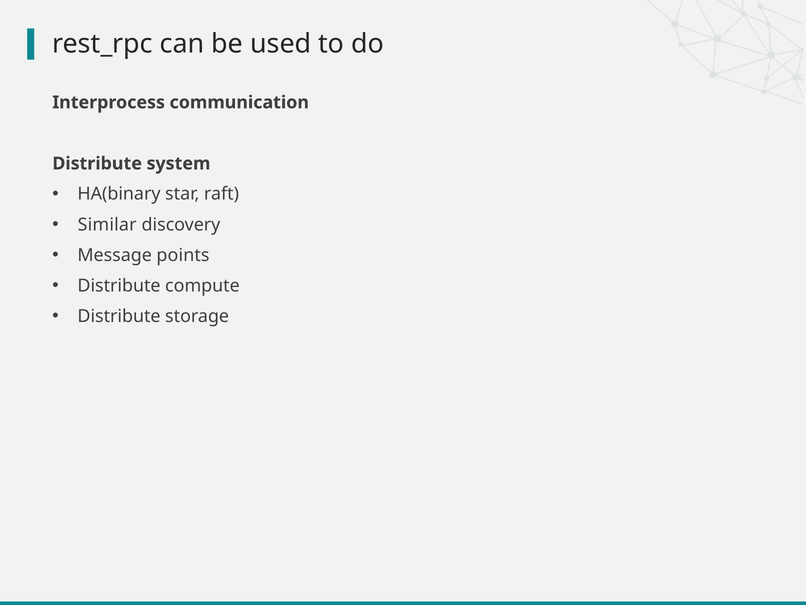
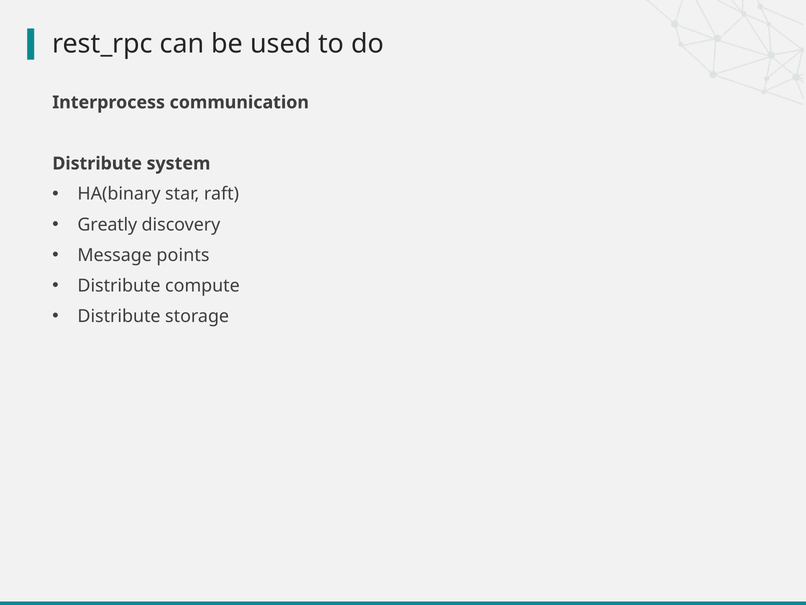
Similar: Similar -> Greatly
